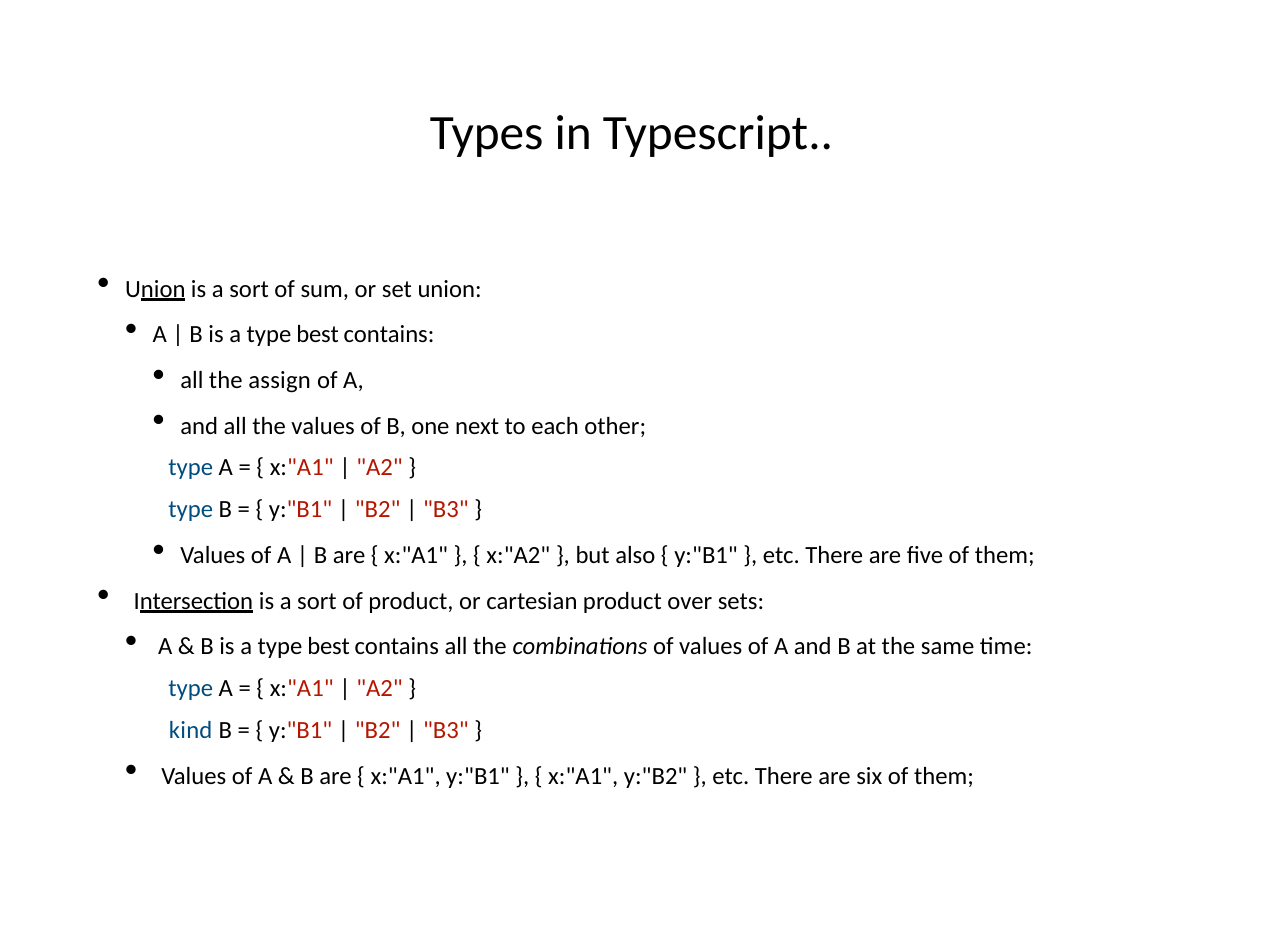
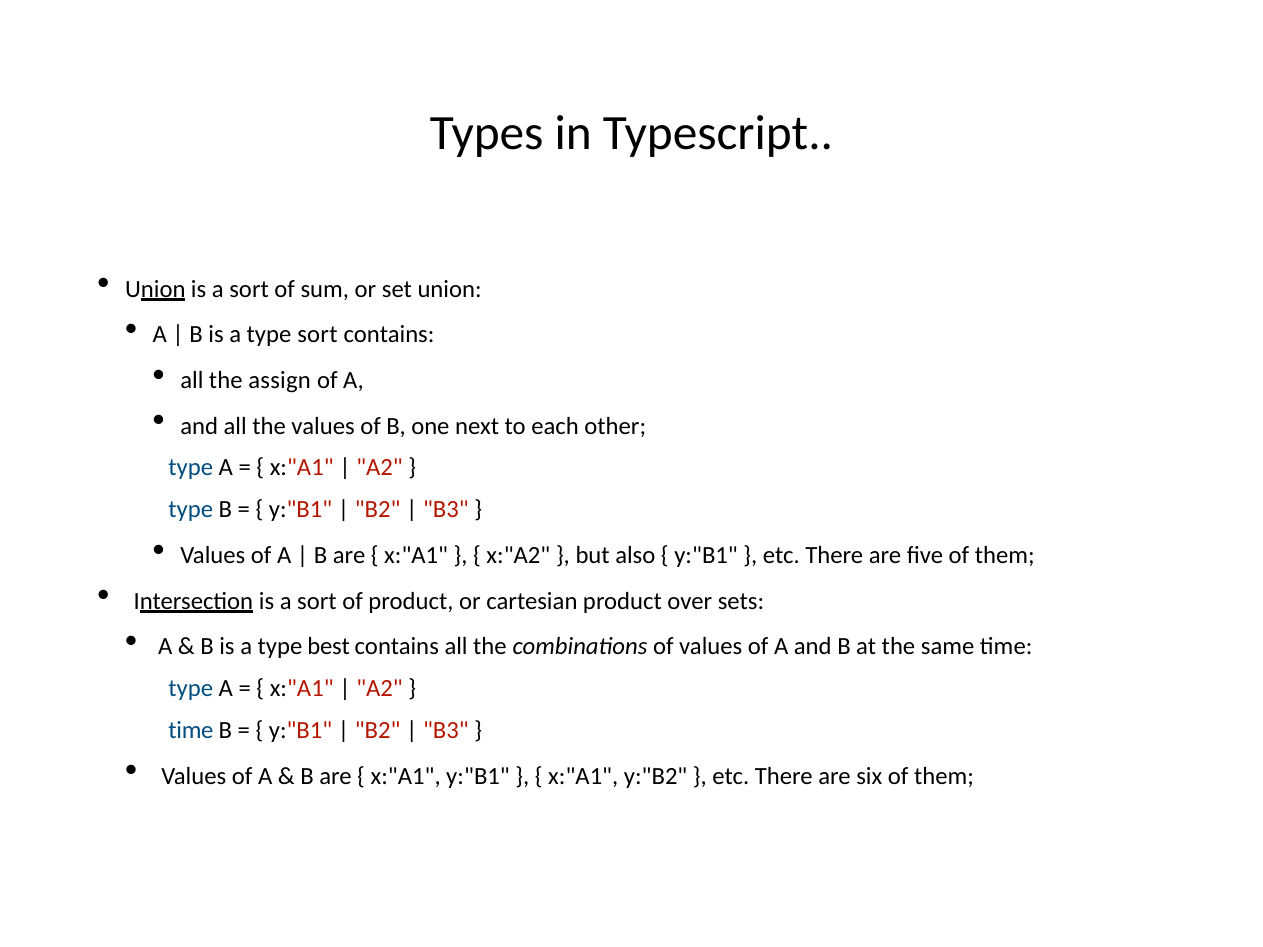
best at (318, 335): best -> sort
kind at (191, 731): kind -> time
